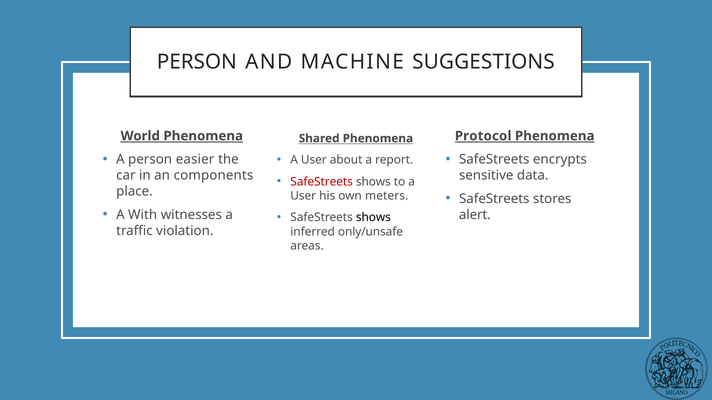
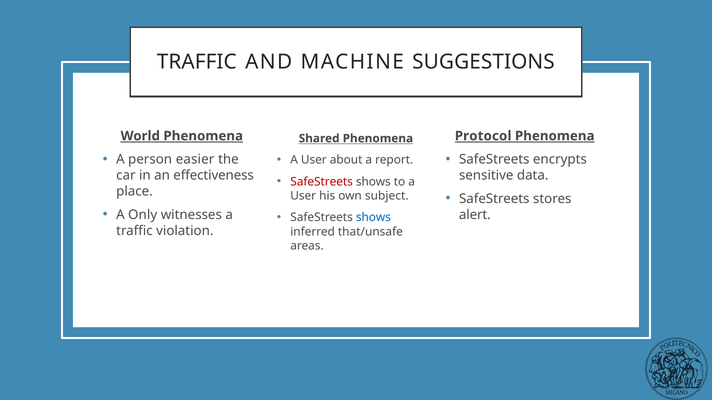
PERSON at (197, 62): PERSON -> TRAFFIC
components: components -> effectiveness
meters: meters -> subject
With: With -> Only
shows at (373, 218) colour: black -> blue
only/unsafe: only/unsafe -> that/unsafe
